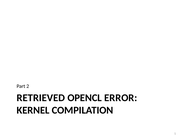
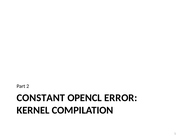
RETRIEVED: RETRIEVED -> CONSTANT
